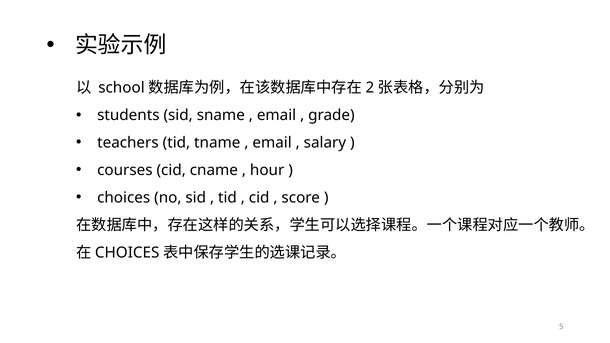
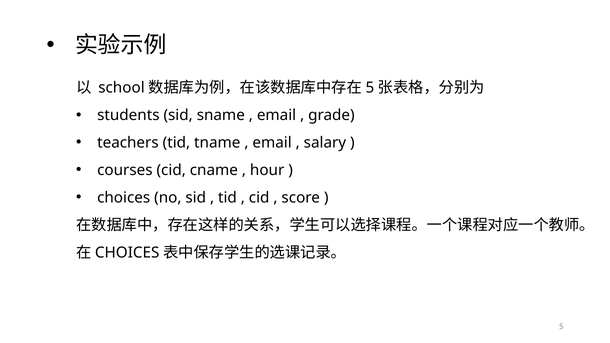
2 at (370, 88): 2 -> 5
